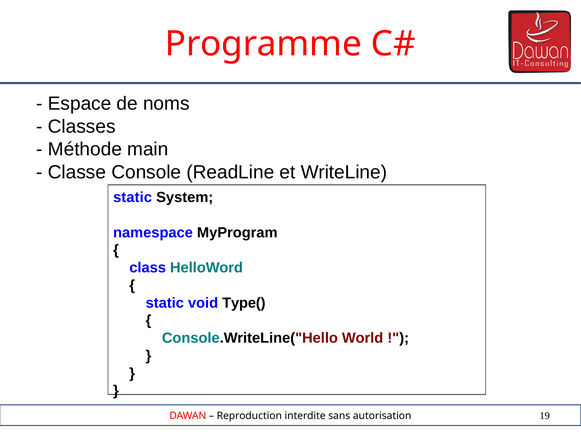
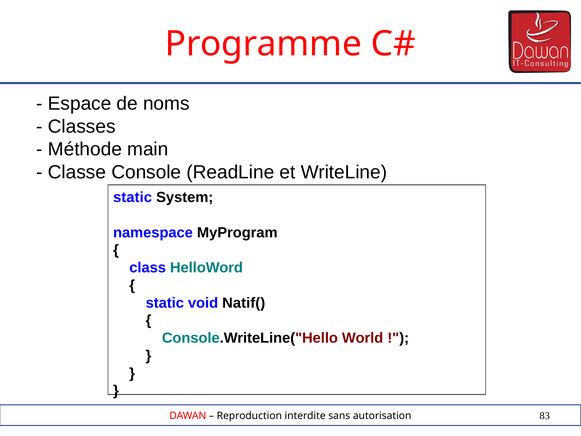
Type(: Type( -> Natif(
19: 19 -> 83
